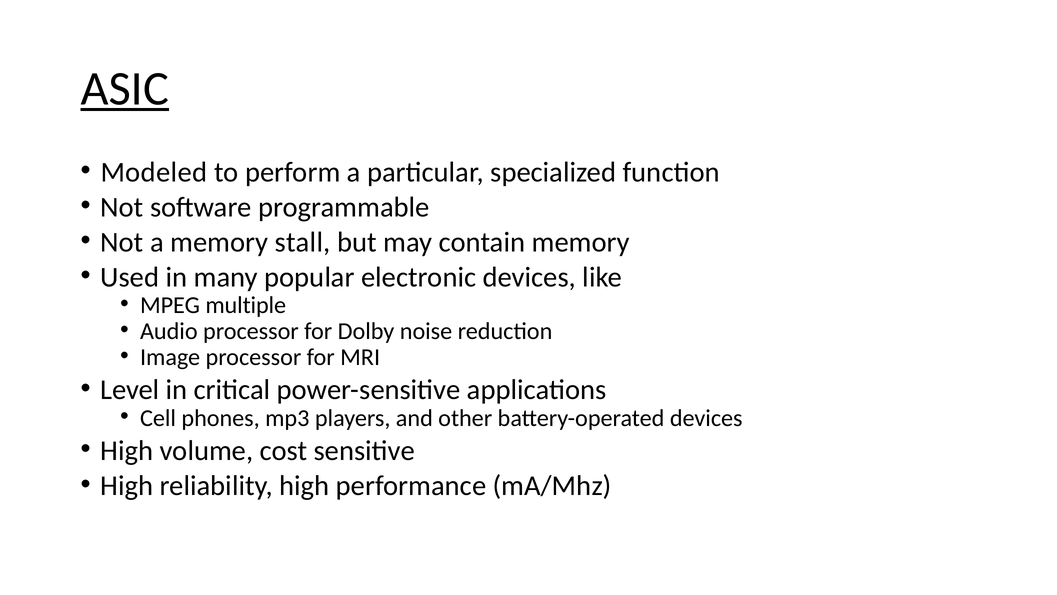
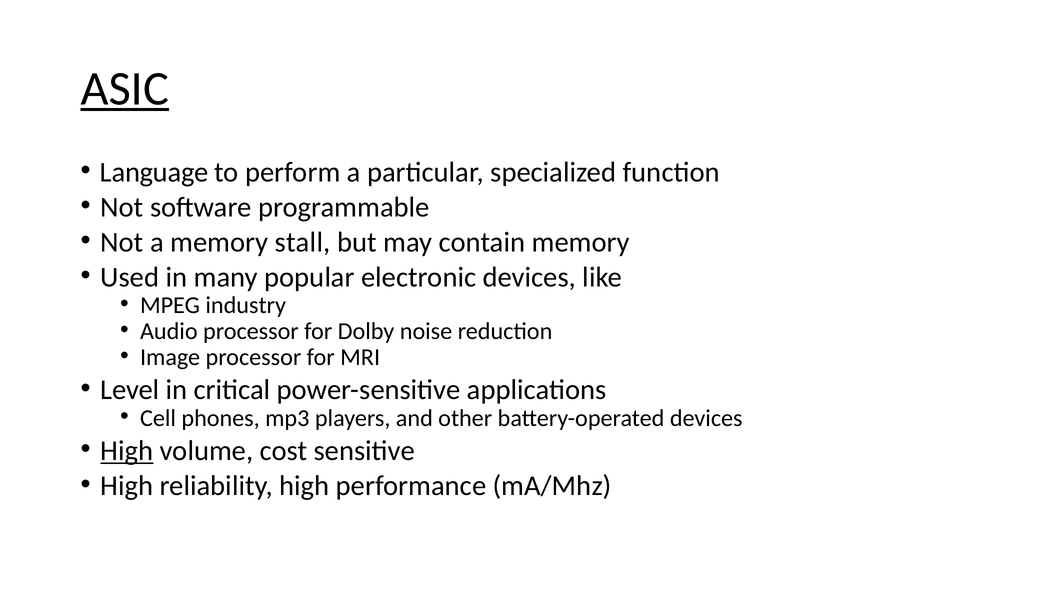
Modeled: Modeled -> Language
multiple: multiple -> industry
High at (127, 451) underline: none -> present
